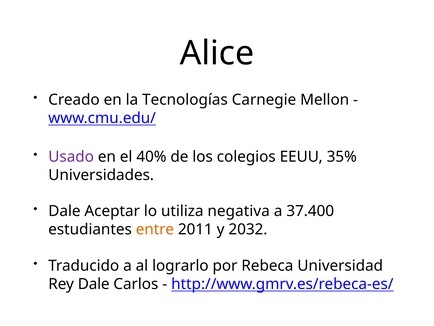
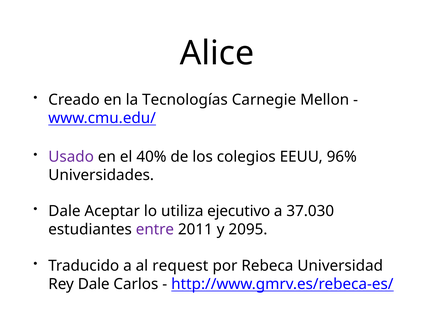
35%: 35% -> 96%
negativa: negativa -> ejecutivo
37.400: 37.400 -> 37.030
entre colour: orange -> purple
2032: 2032 -> 2095
lograrlo: lograrlo -> request
